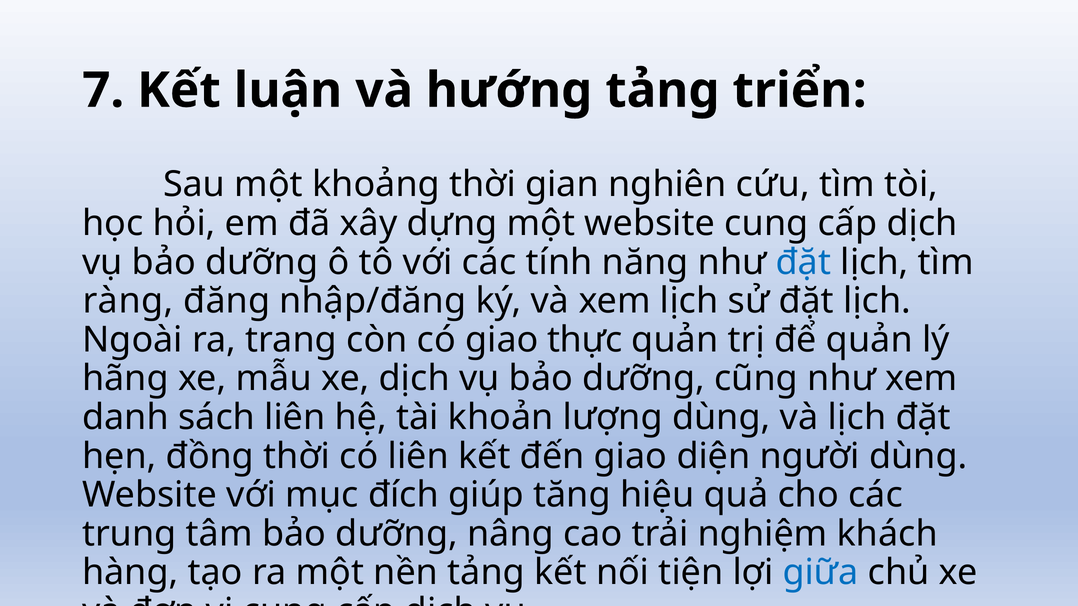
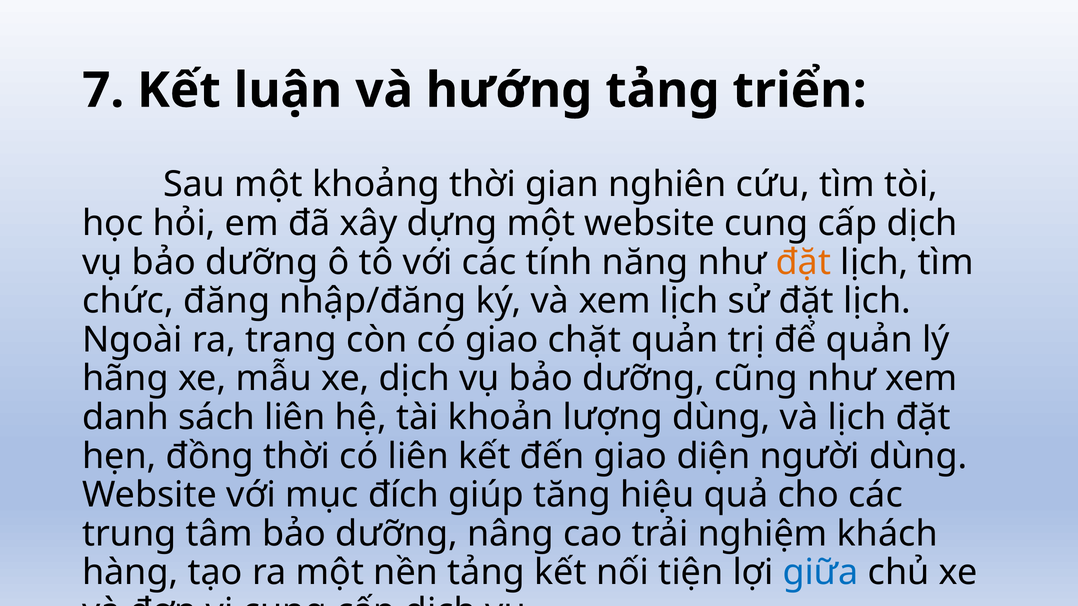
đặt at (803, 262) colour: blue -> orange
ràng: ràng -> chức
thực: thực -> chặt
